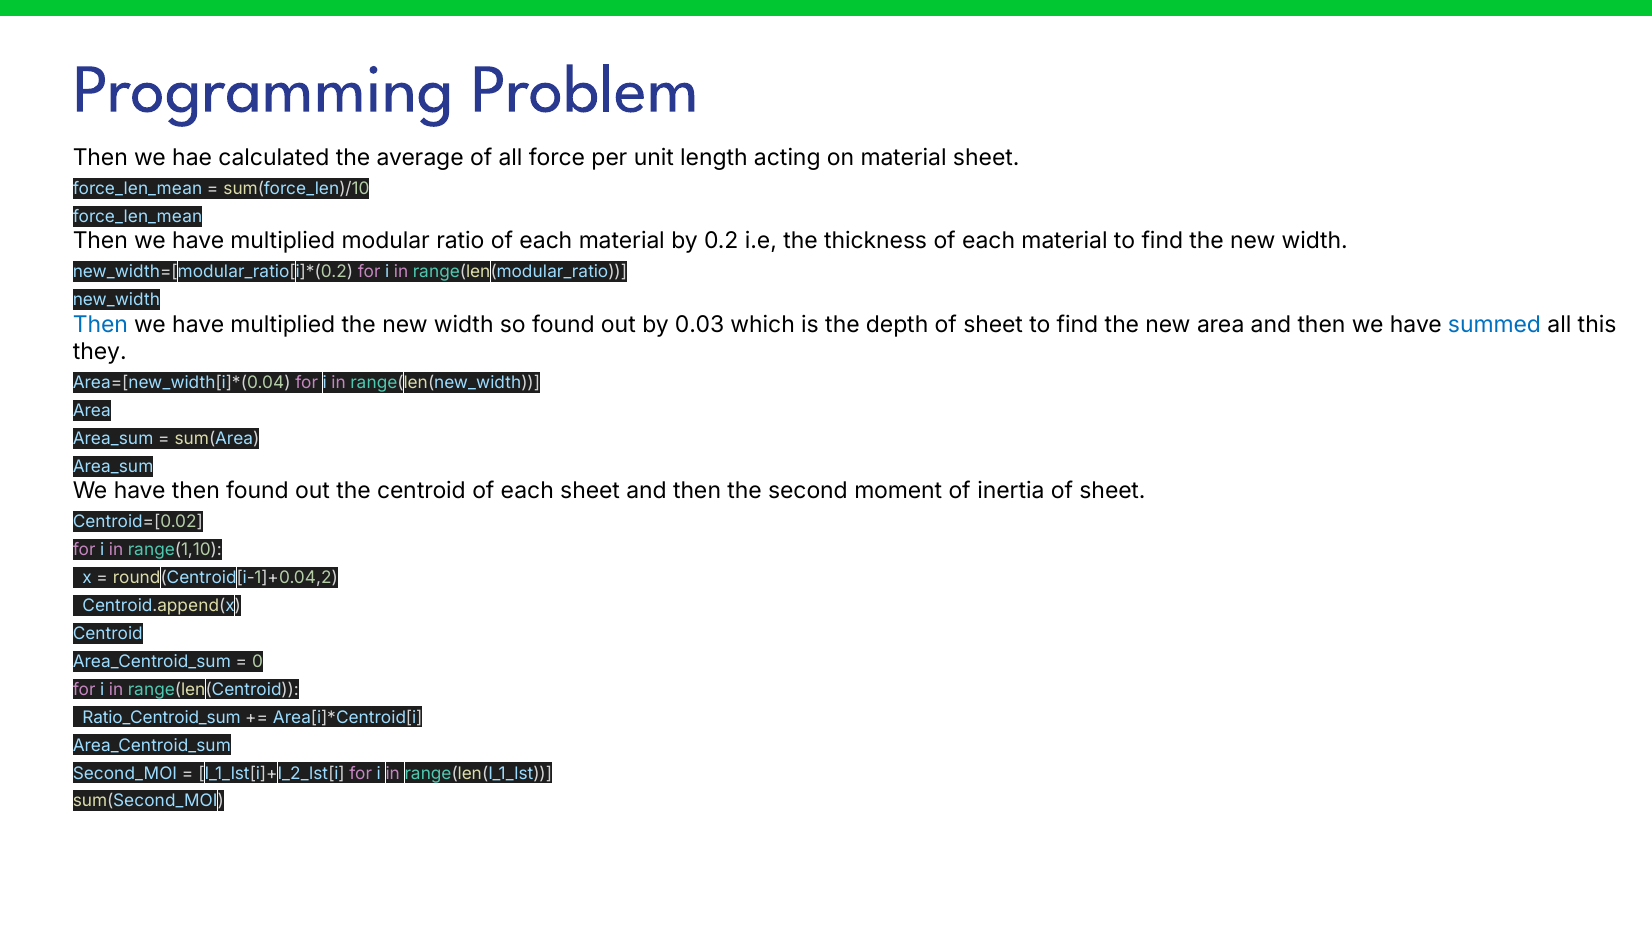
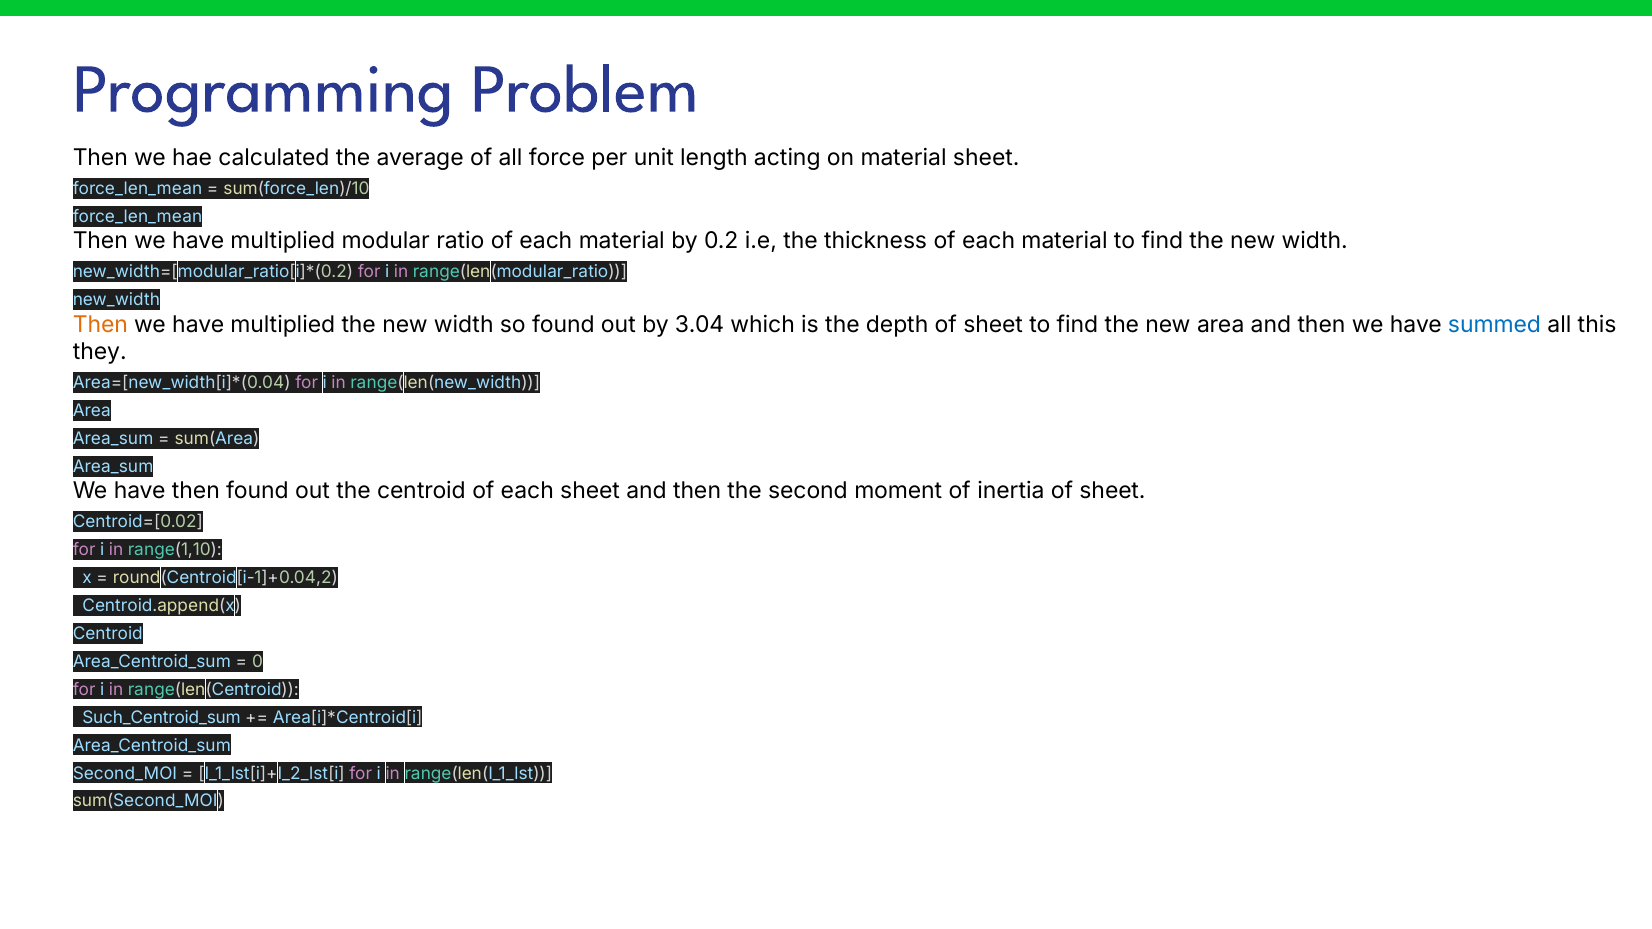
Then at (100, 325) colour: blue -> orange
0.03: 0.03 -> 3.04
Ratio_Centroid_sum: Ratio_Centroid_sum -> Such_Centroid_sum
